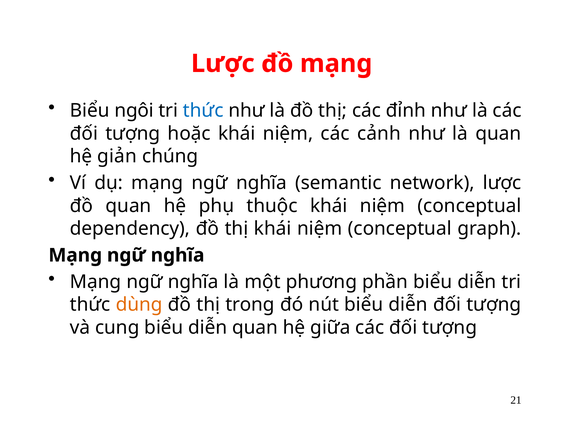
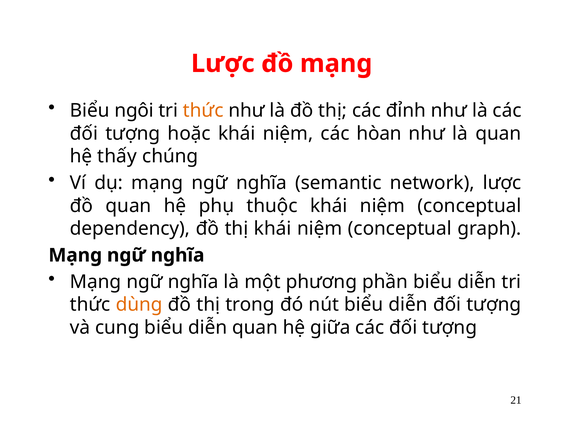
thức at (203, 111) colour: blue -> orange
cảnh: cảnh -> hòan
giản: giản -> thấy
